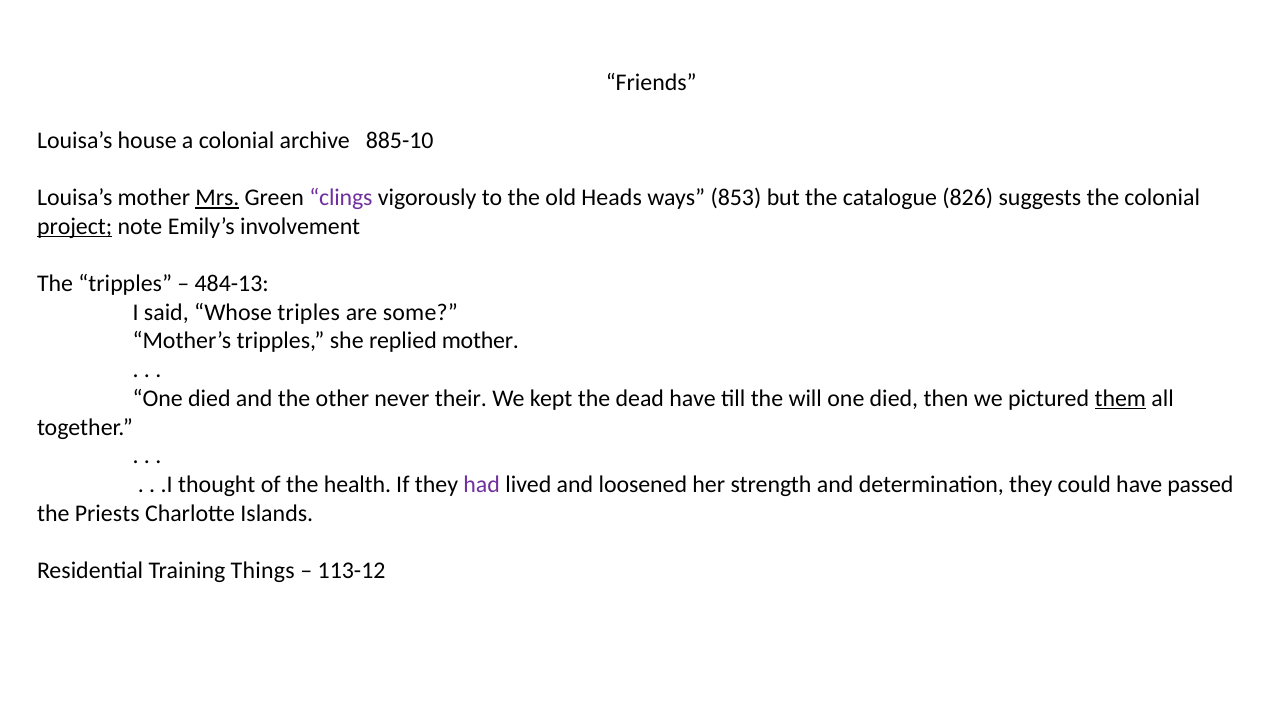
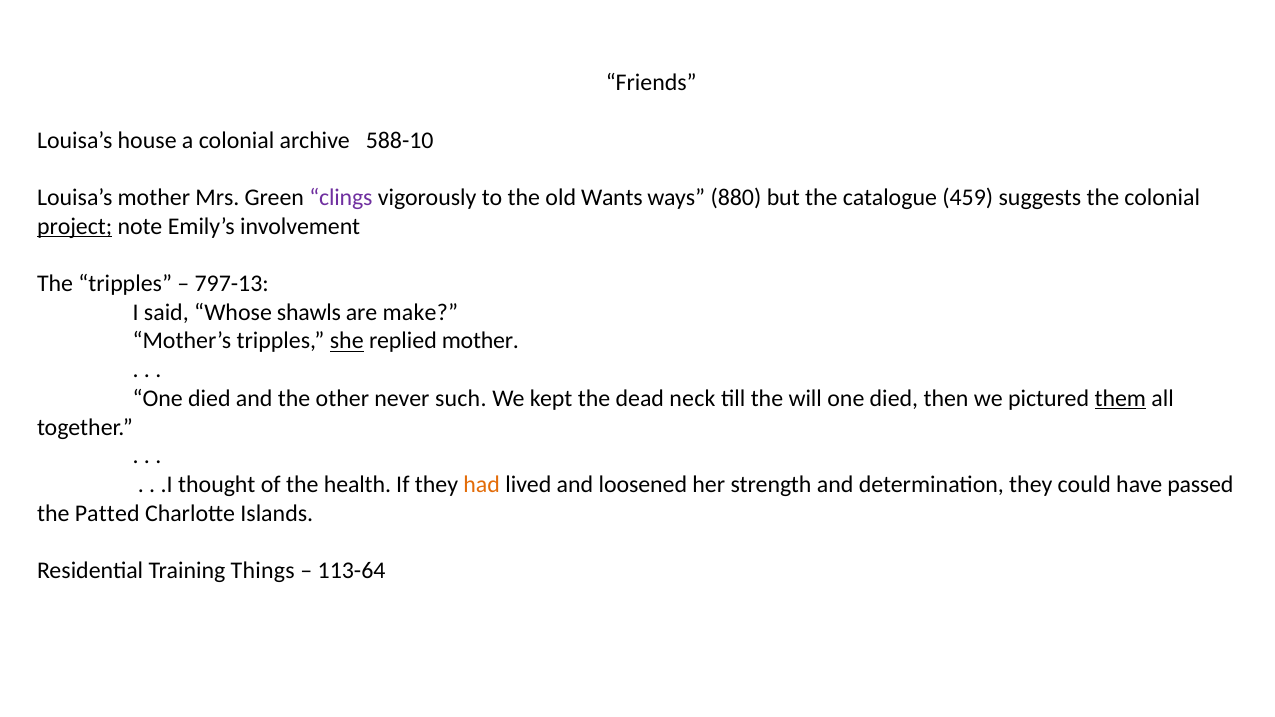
885-10: 885-10 -> 588-10
Mrs underline: present -> none
Heads: Heads -> Wants
853: 853 -> 880
826: 826 -> 459
484-13: 484-13 -> 797-13
triples: triples -> shawls
some: some -> make
she underline: none -> present
their: their -> such
dead have: have -> neck
had colour: purple -> orange
Priests: Priests -> Patted
113-12: 113-12 -> 113-64
